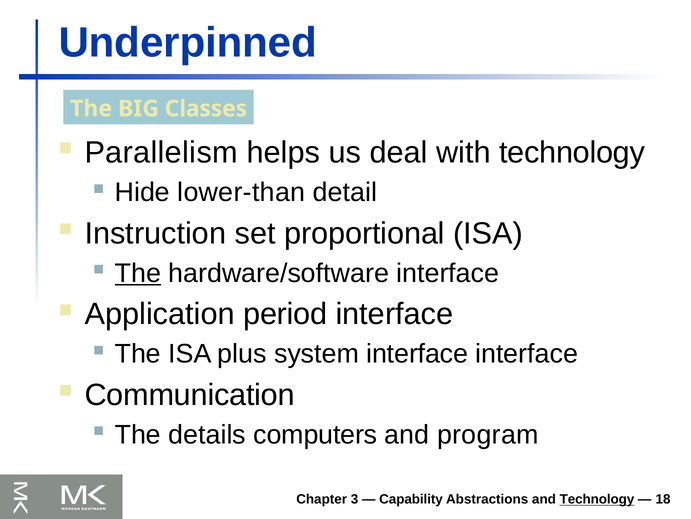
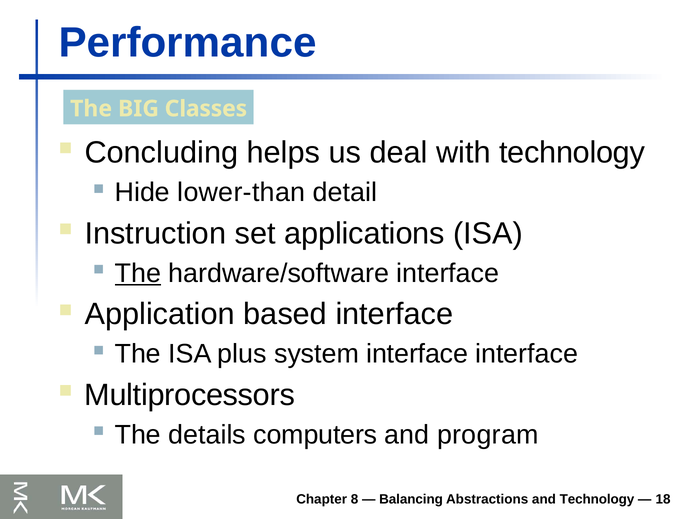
Underpinned: Underpinned -> Performance
Parallelism: Parallelism -> Concluding
proportional: proportional -> applications
period: period -> based
Communication: Communication -> Multiprocessors
3: 3 -> 8
Capability: Capability -> Balancing
Technology at (597, 499) underline: present -> none
